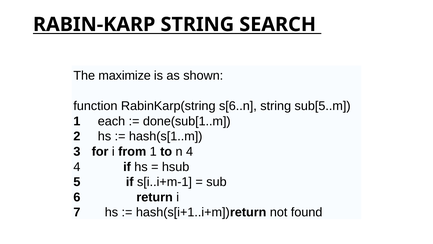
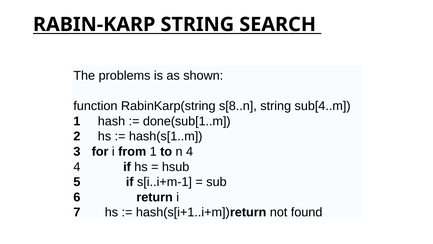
maximize: maximize -> problems
s[6..n: s[6..n -> s[8..n
sub[5..m: sub[5..m -> sub[4..m
each: each -> hash
